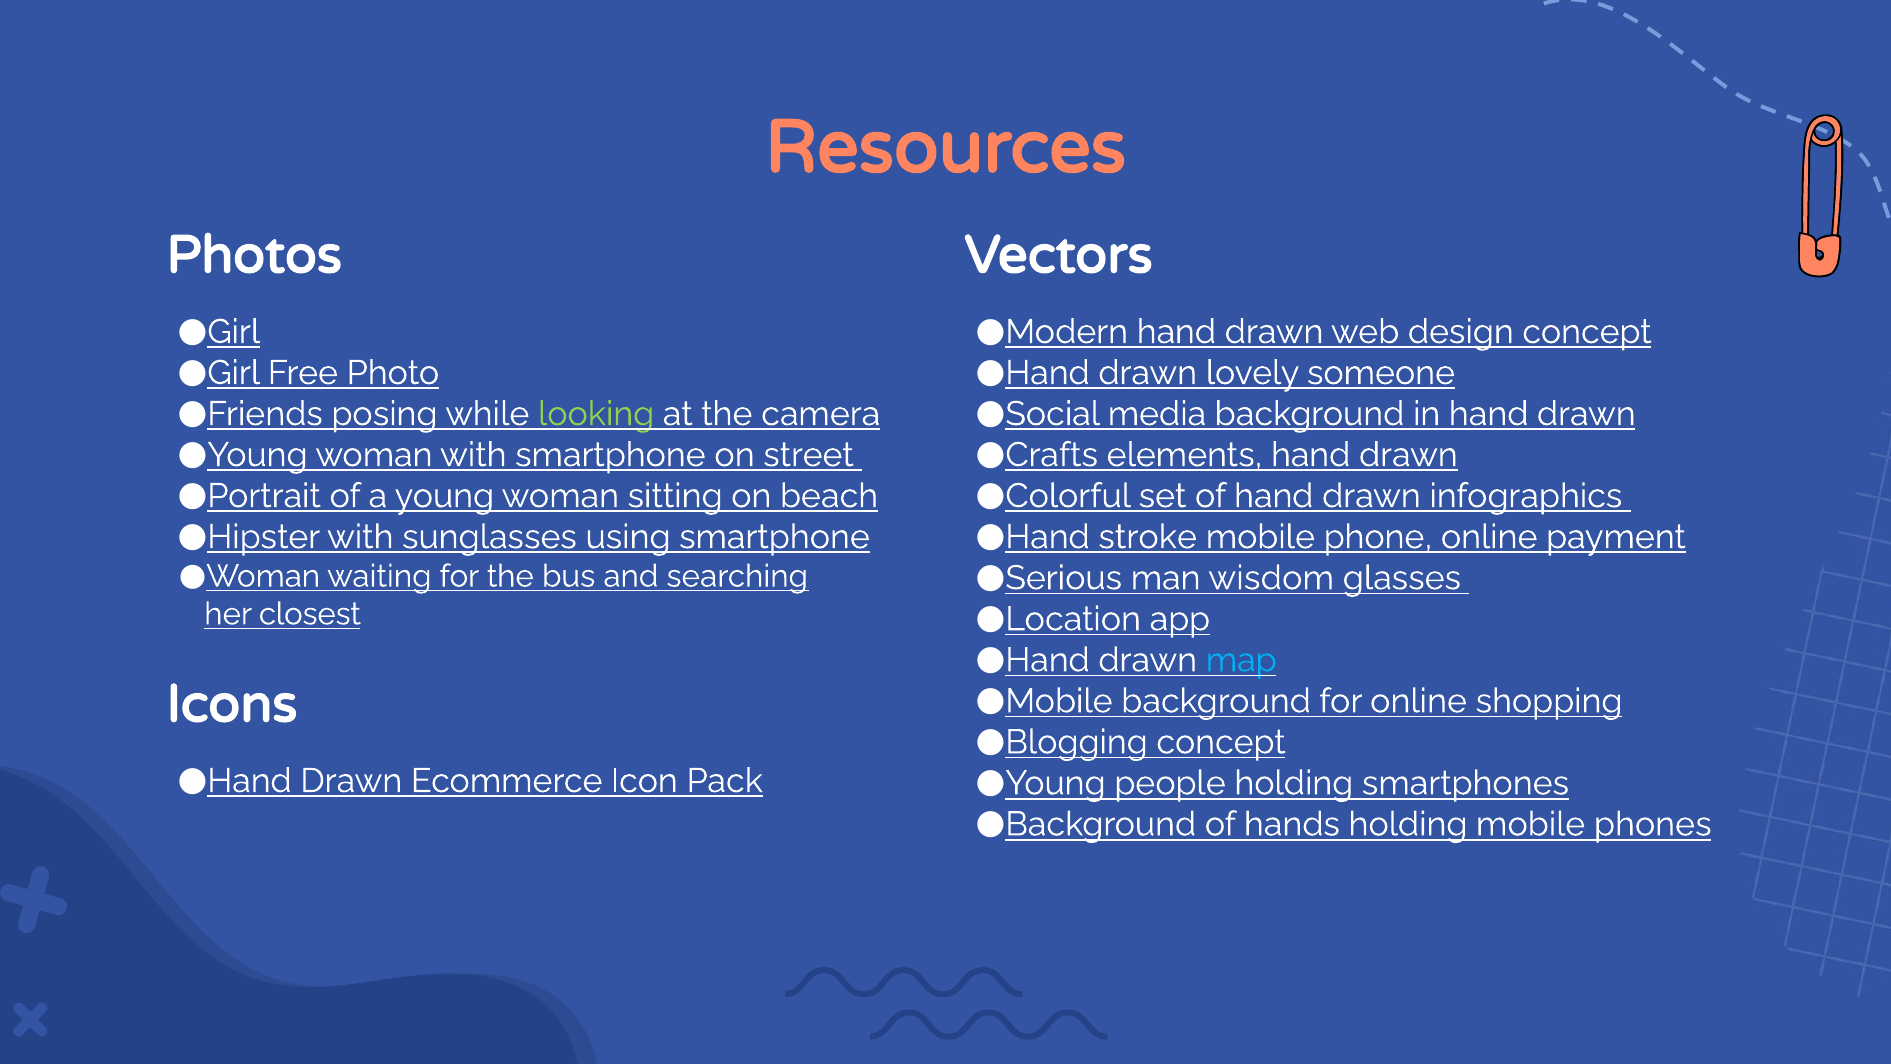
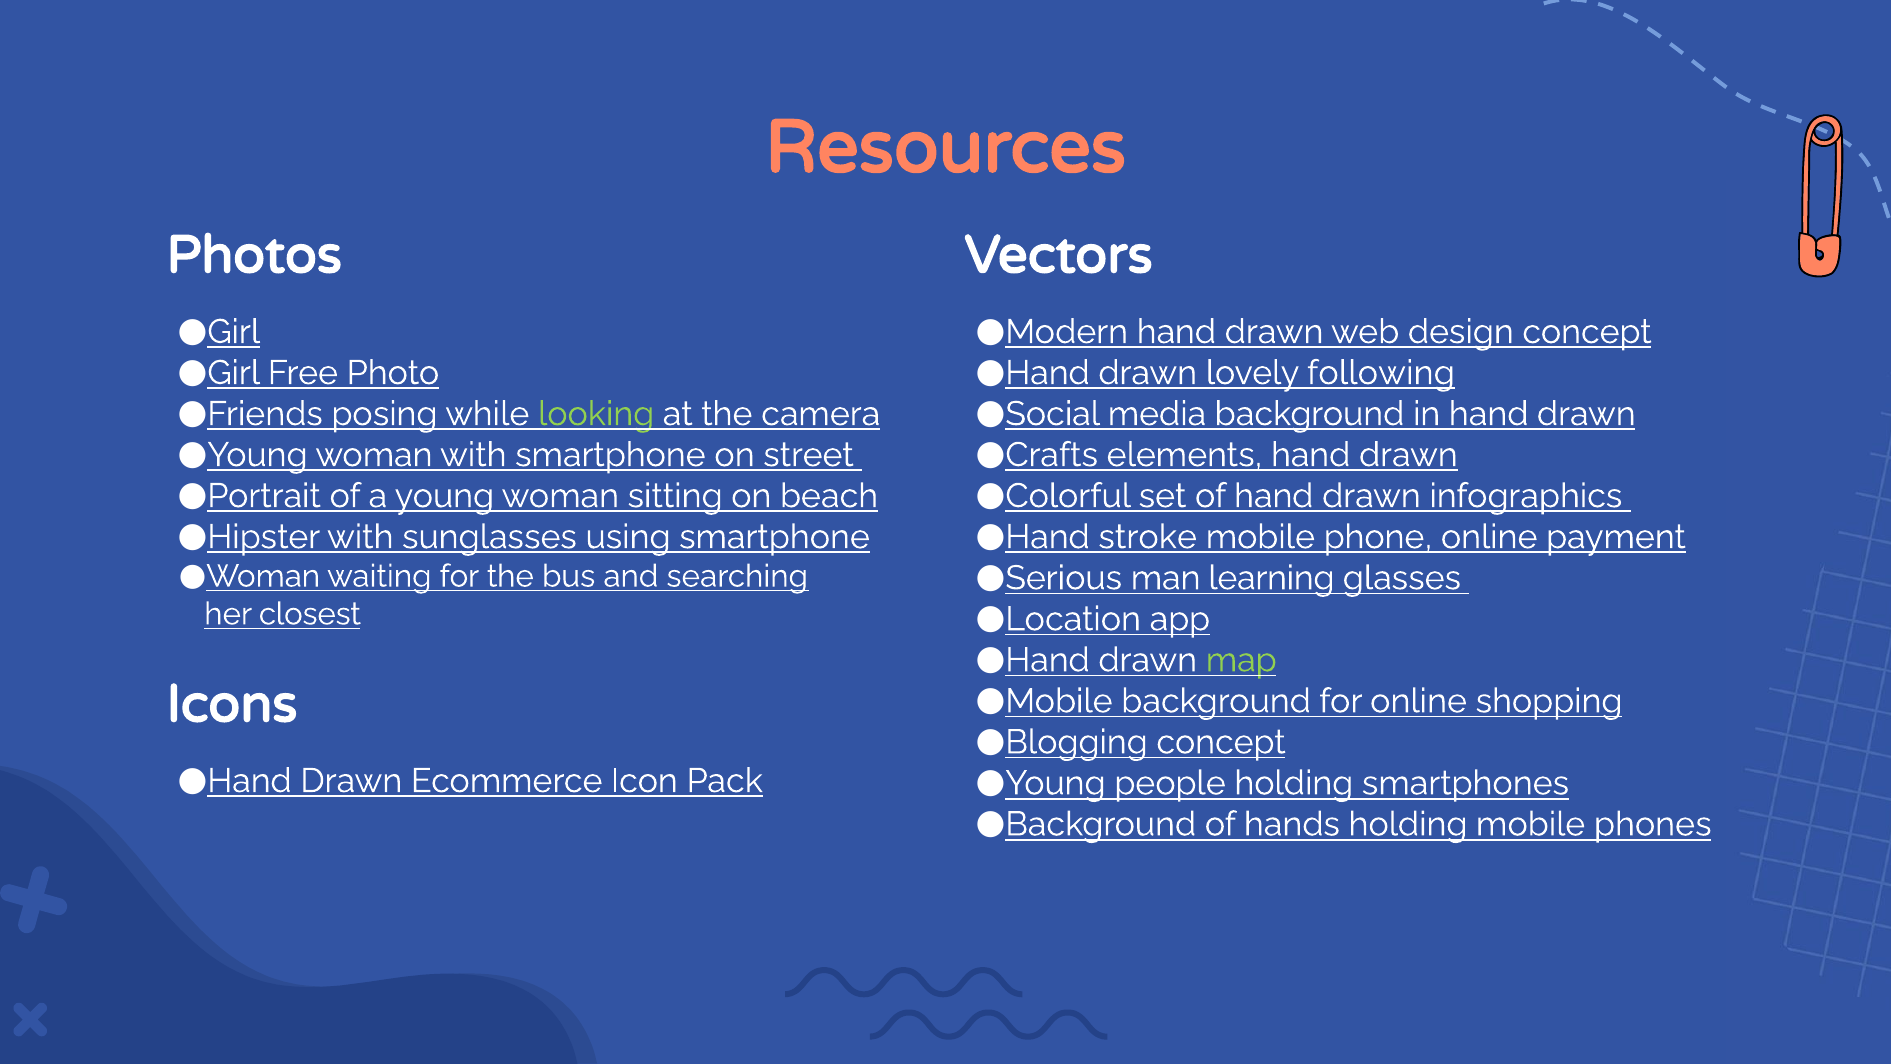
someone: someone -> following
wisdom: wisdom -> learning
map colour: light blue -> light green
